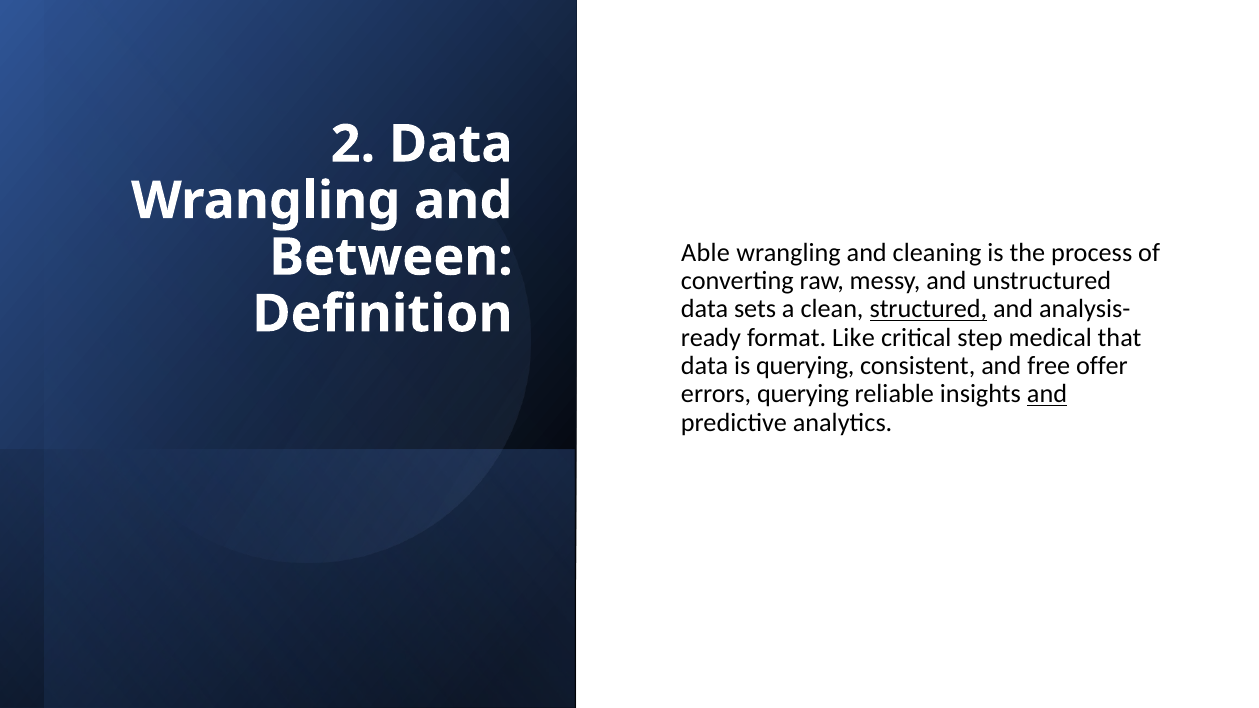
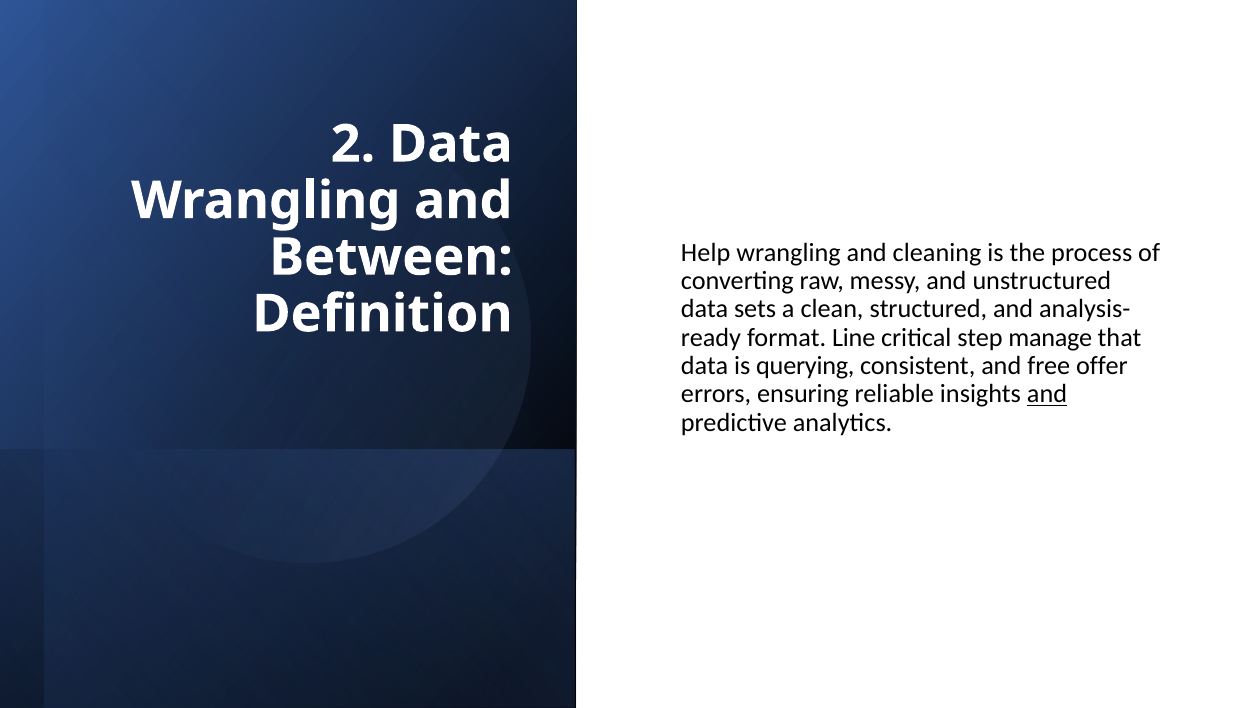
Able: Able -> Help
structured underline: present -> none
Like: Like -> Line
medical: medical -> manage
errors querying: querying -> ensuring
